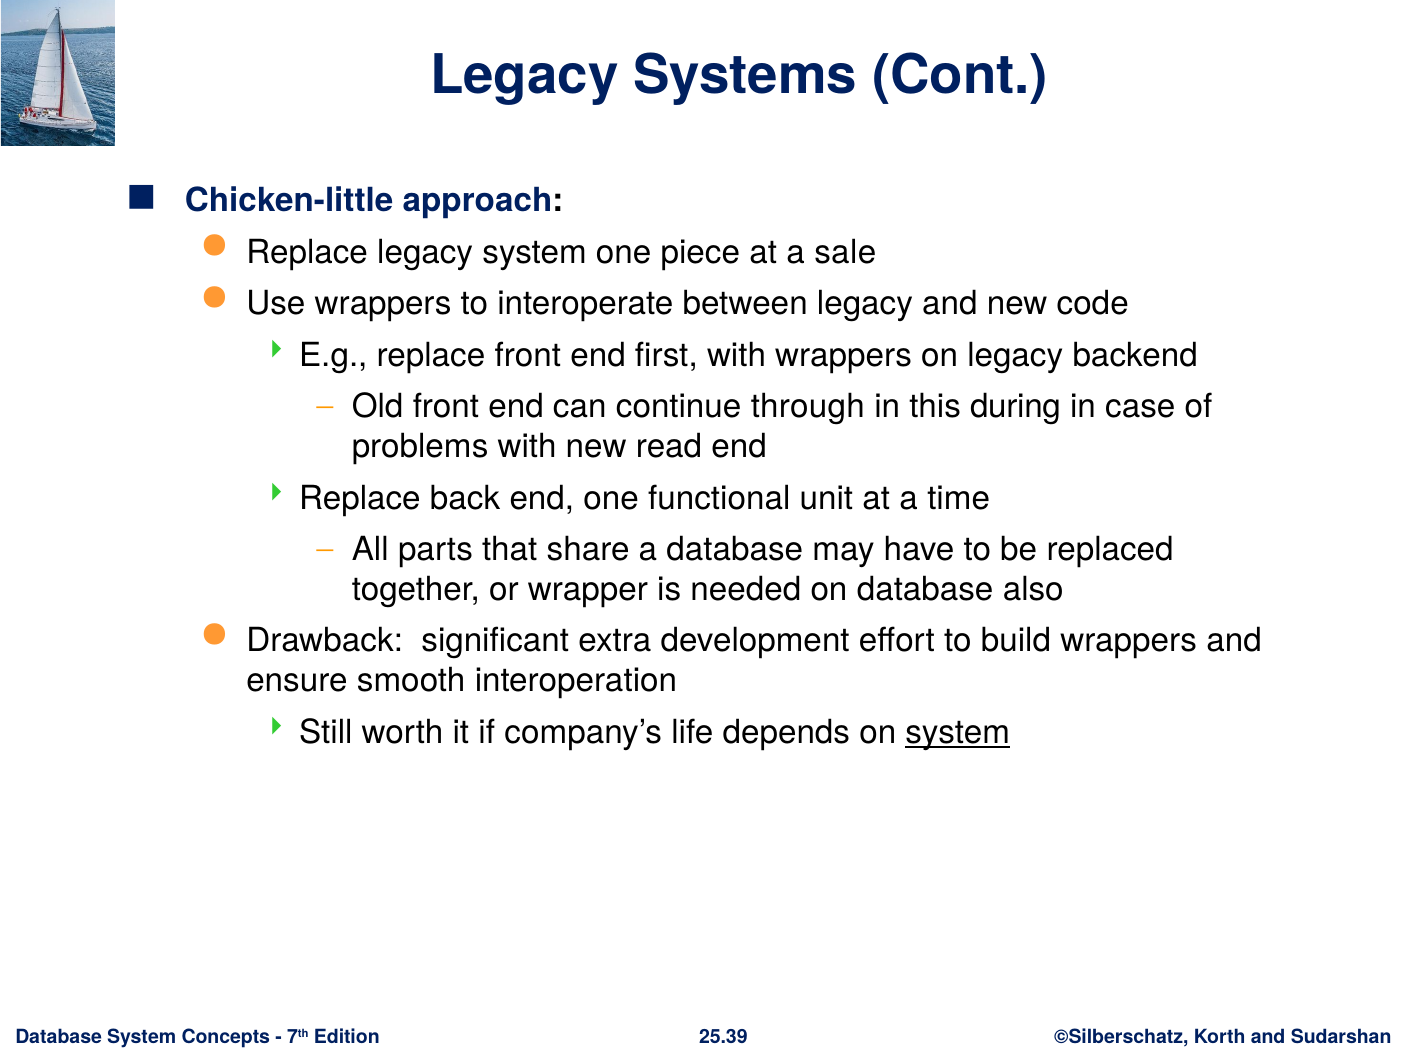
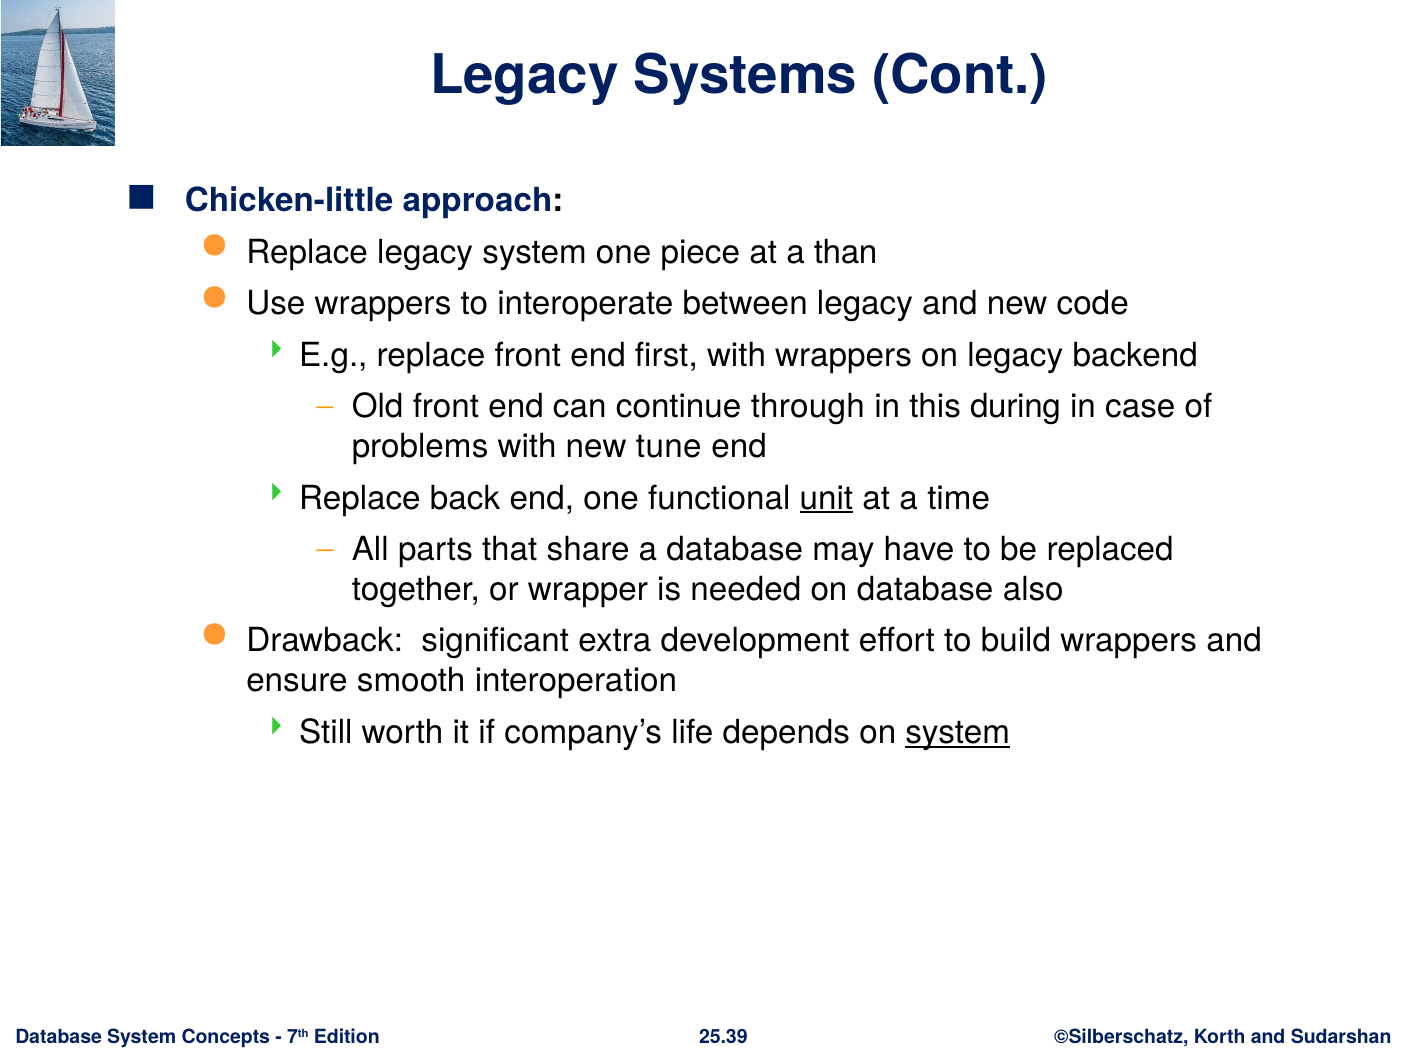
sale: sale -> than
read: read -> tune
unit underline: none -> present
